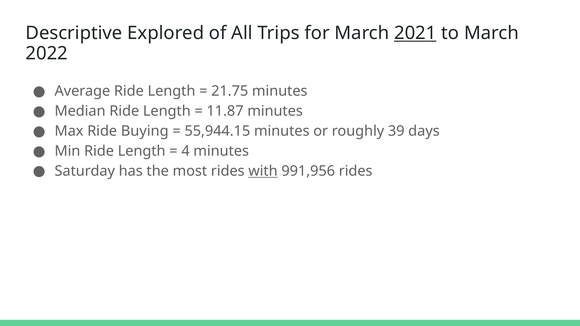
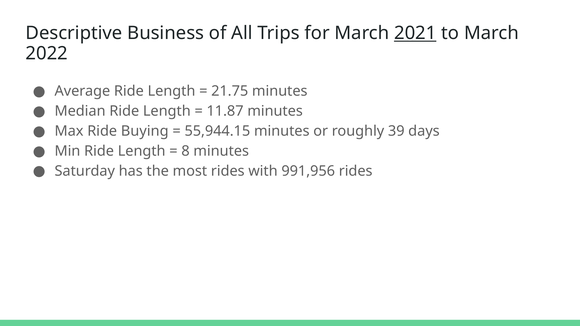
Explored: Explored -> Business
4: 4 -> 8
with underline: present -> none
